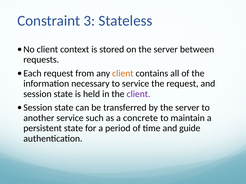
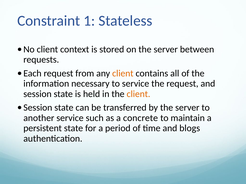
3: 3 -> 1
client at (138, 94) colour: purple -> orange
guide: guide -> blogs
